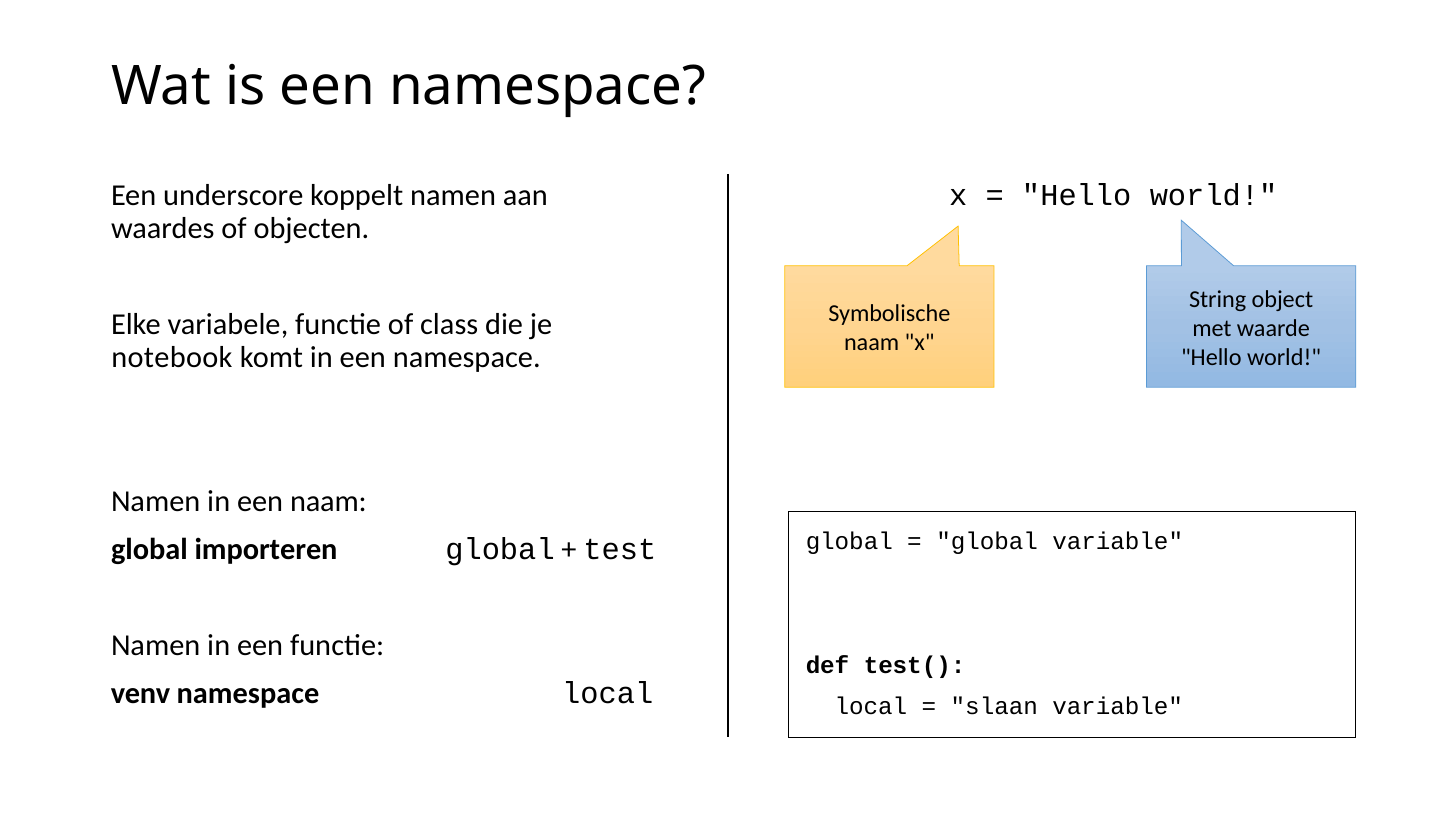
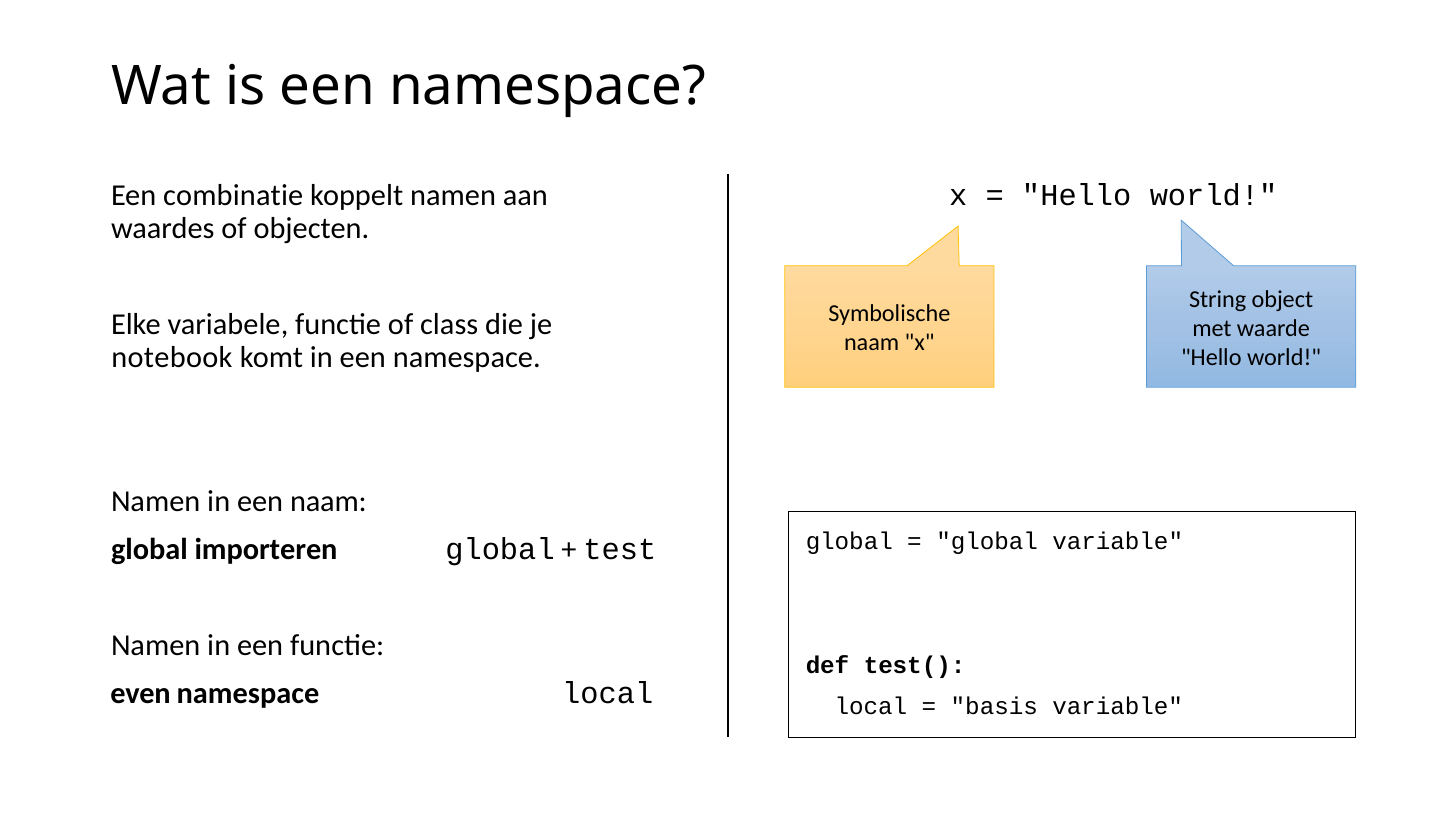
underscore: underscore -> combinatie
venv: venv -> even
slaan: slaan -> basis
